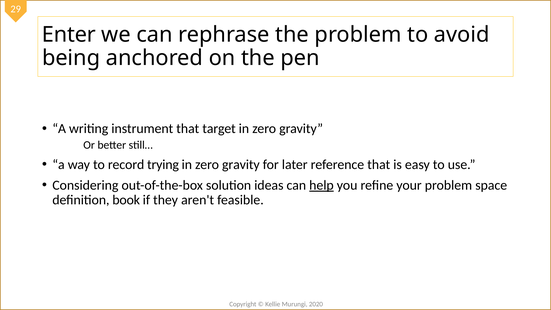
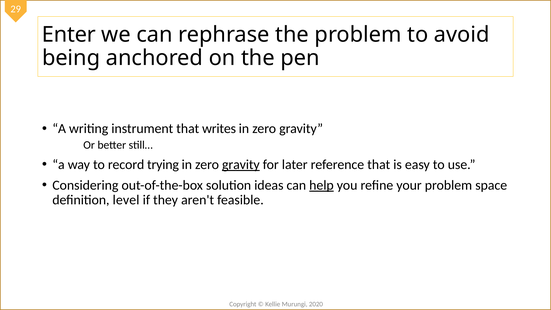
target: target -> writes
gravity at (241, 165) underline: none -> present
book: book -> level
